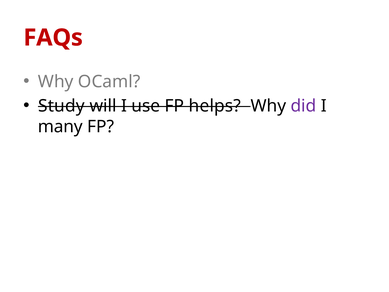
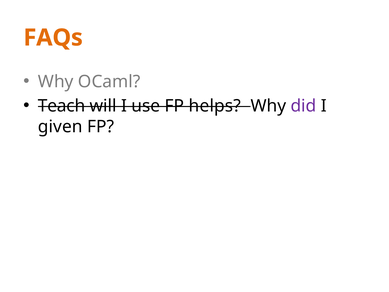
FAQs colour: red -> orange
Study: Study -> Teach
many: many -> given
